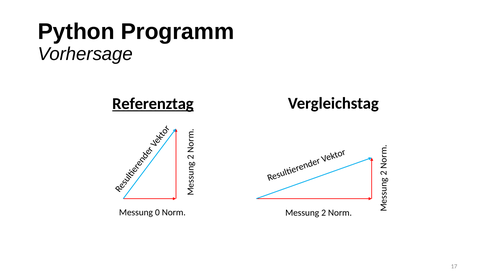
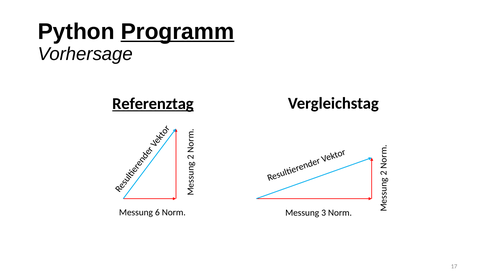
Programm underline: none -> present
0: 0 -> 6
Messung 2: 2 -> 3
